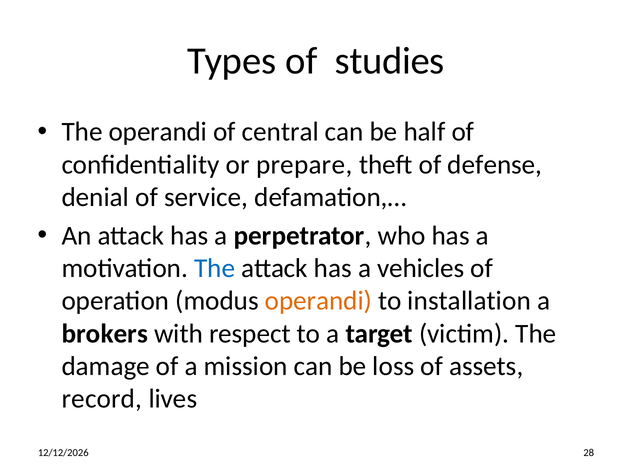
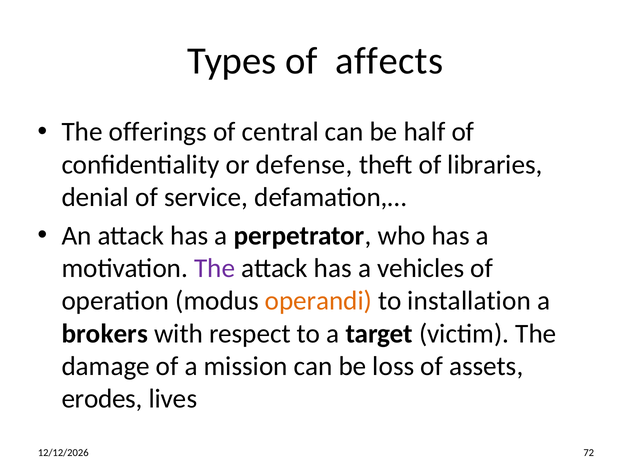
studies: studies -> affects
The operandi: operandi -> offerings
prepare: prepare -> defense
defense: defense -> libraries
The at (215, 268) colour: blue -> purple
record: record -> erodes
28: 28 -> 72
